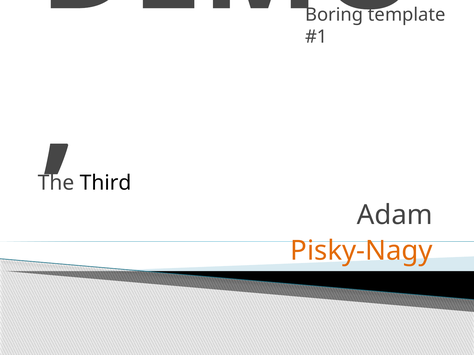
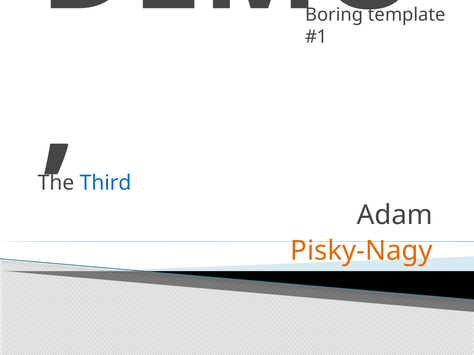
Third colour: black -> blue
